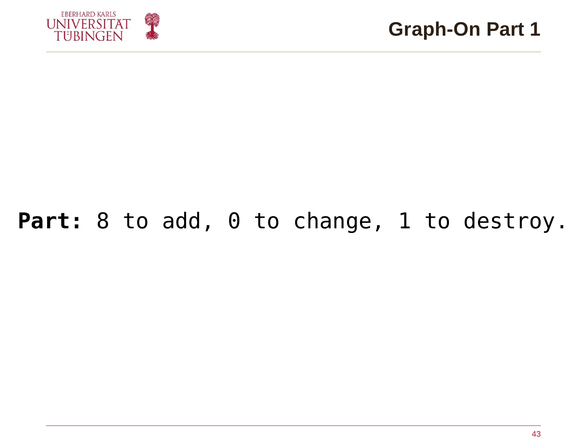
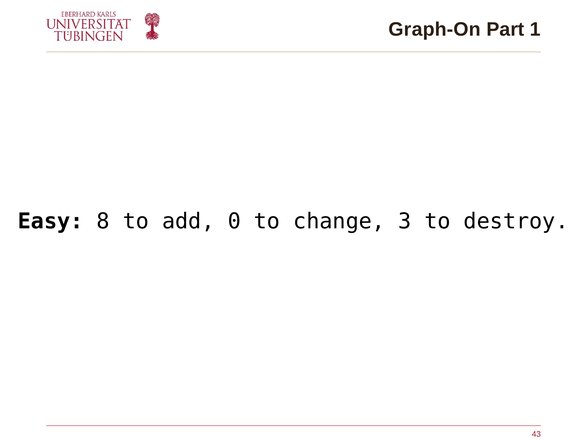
Part at (51, 221): Part -> Easy
change 1: 1 -> 3
